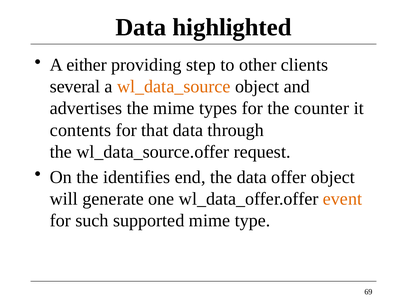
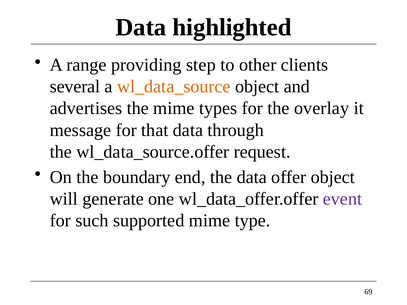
either: either -> range
counter: counter -> overlay
contents: contents -> message
identifies: identifies -> boundary
event colour: orange -> purple
